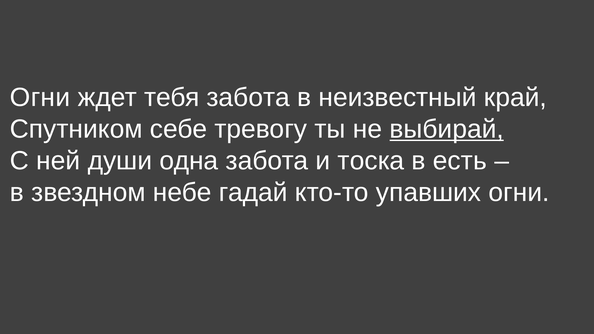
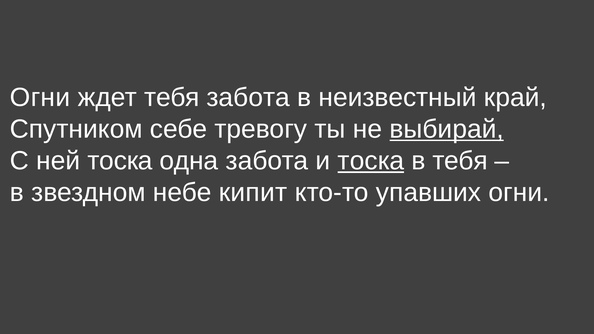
ней души: души -> тоска
тоска at (371, 161) underline: none -> present
в есть: есть -> тебя
гадай: гадай -> кипит
